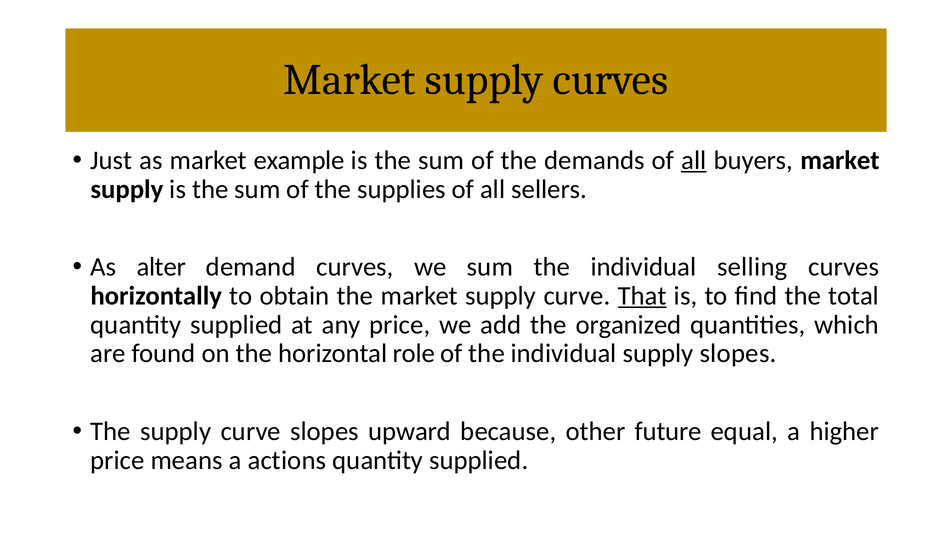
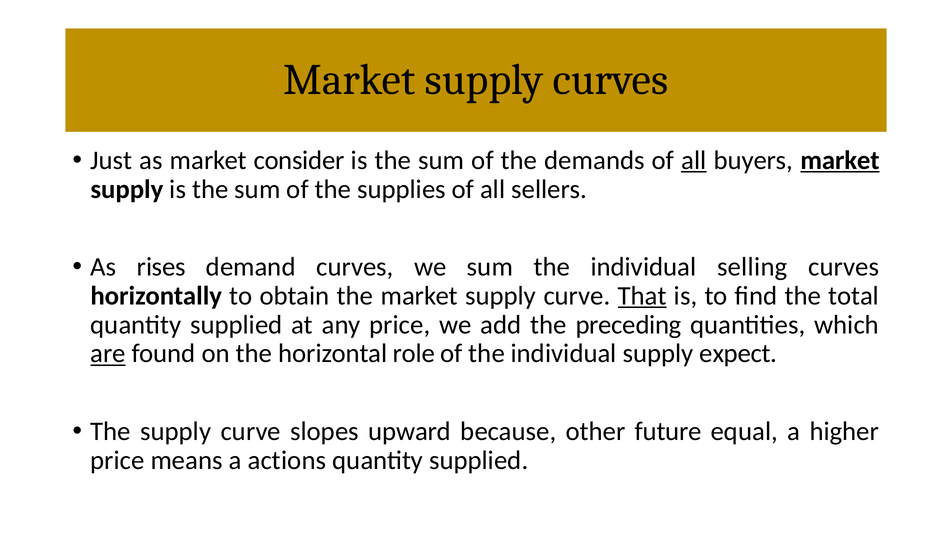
example: example -> consider
market at (840, 160) underline: none -> present
alter: alter -> rises
organized: organized -> preceding
are underline: none -> present
supply slopes: slopes -> expect
